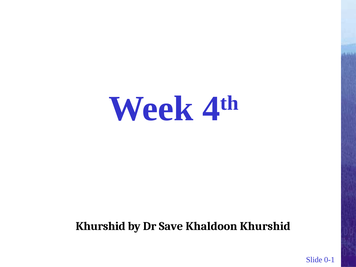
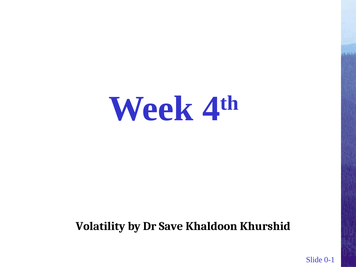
Khurshid at (101, 226): Khurshid -> Volatility
